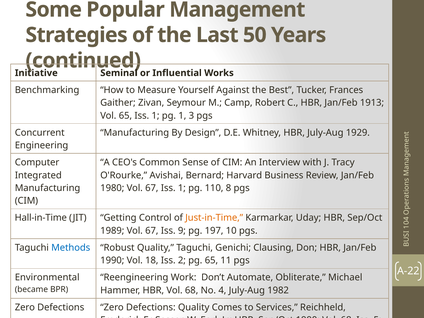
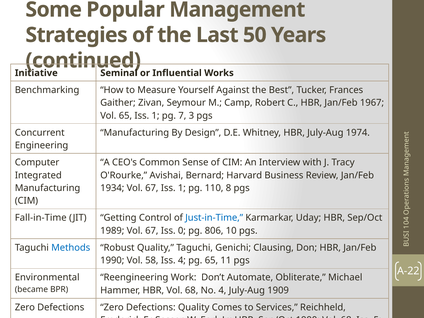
1913: 1913 -> 1967
pg 1: 1 -> 7
1929: 1929 -> 1974
1980: 1980 -> 1934
Hall-in-Time: Hall-in-Time -> Fall-in-Time
Just-in-Time colour: orange -> blue
Iss 9: 9 -> 0
197: 197 -> 806
18: 18 -> 58
Iss 2: 2 -> 4
1982: 1982 -> 1909
